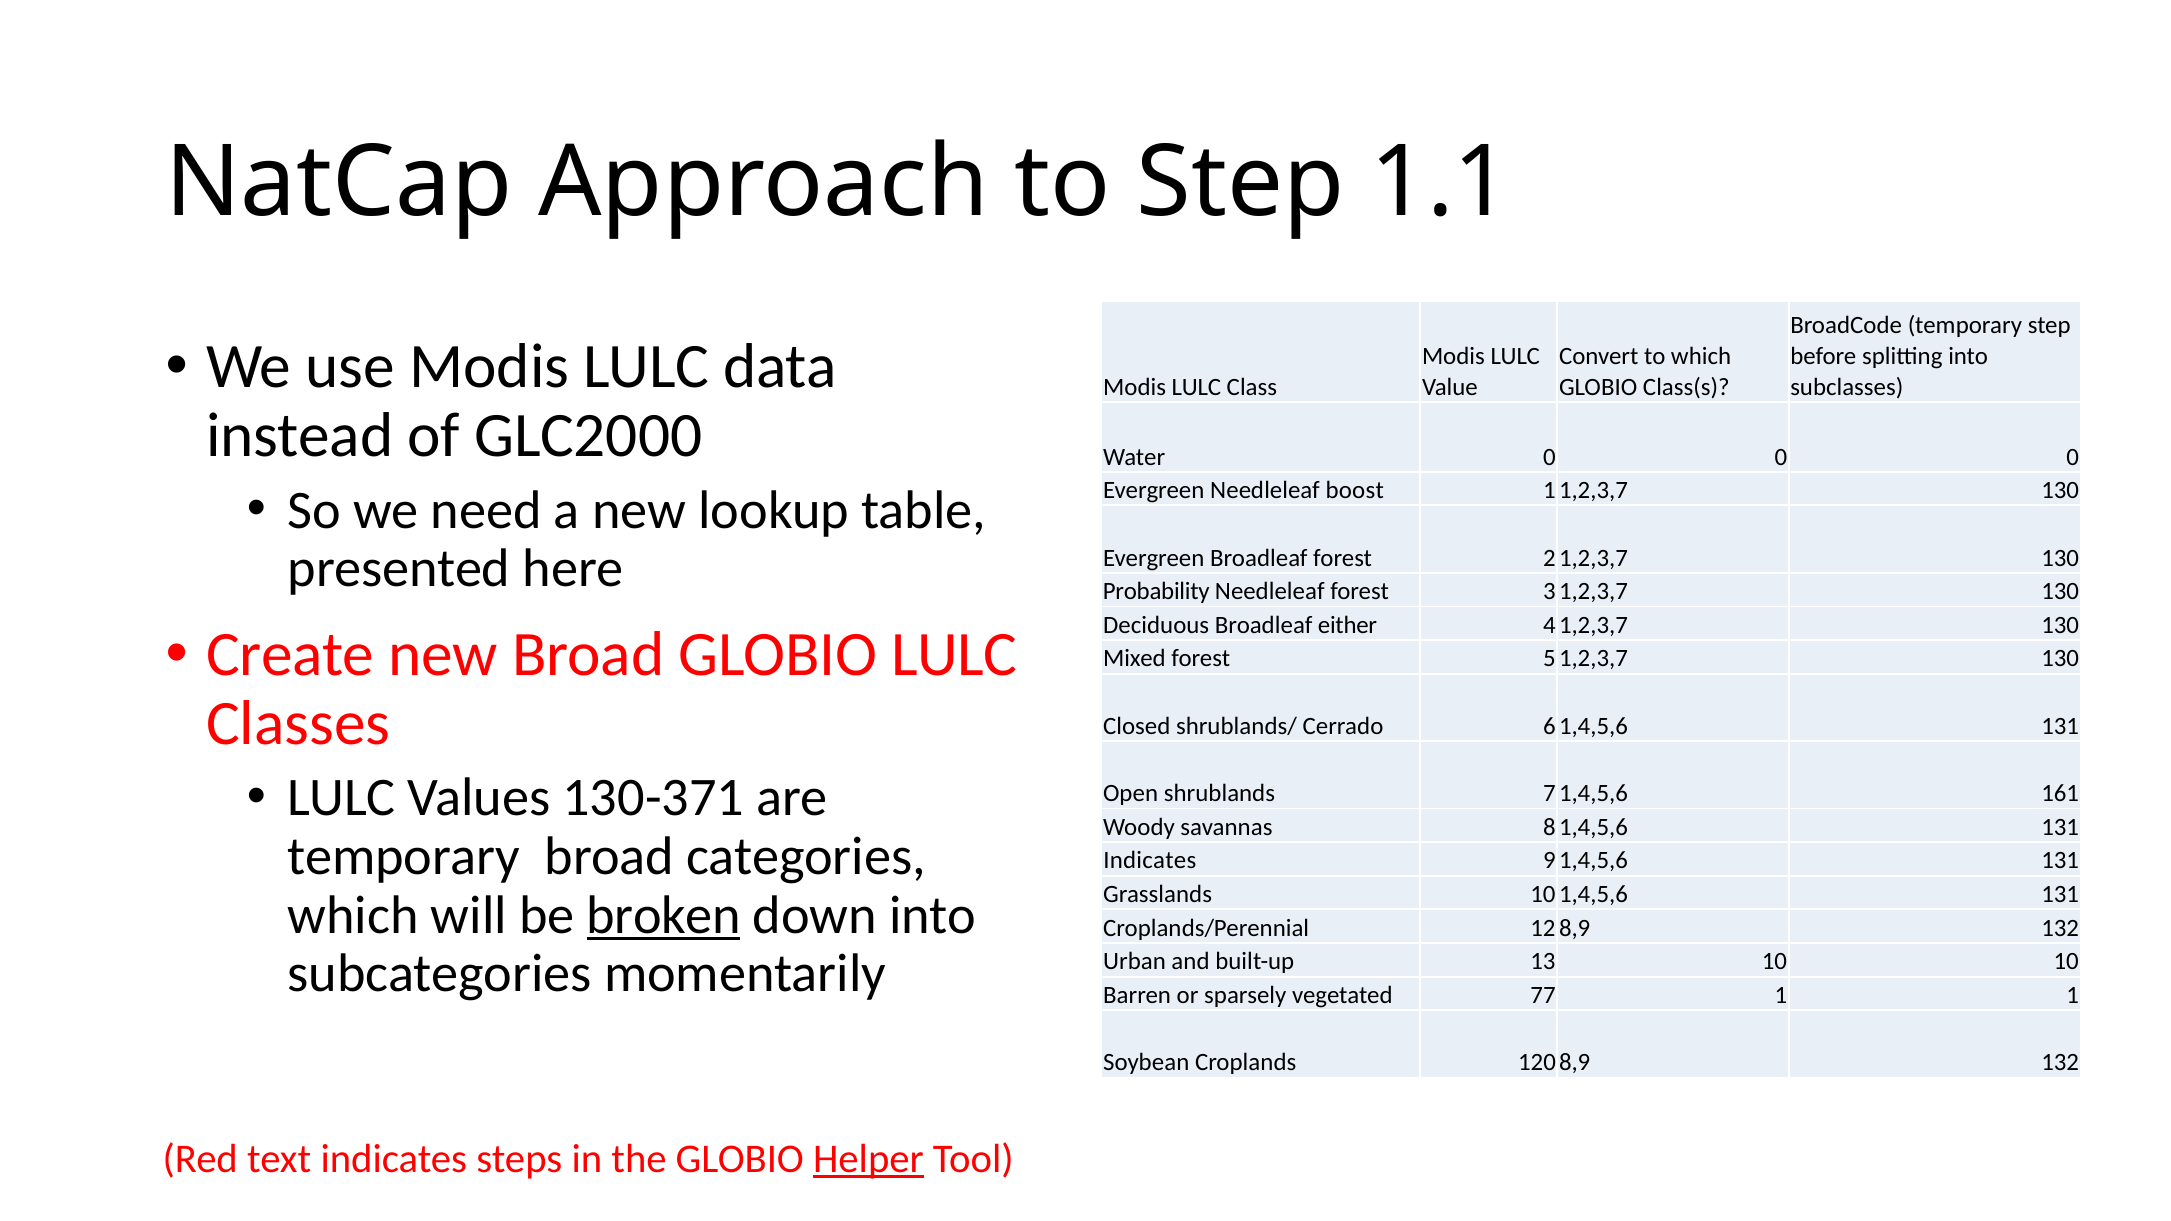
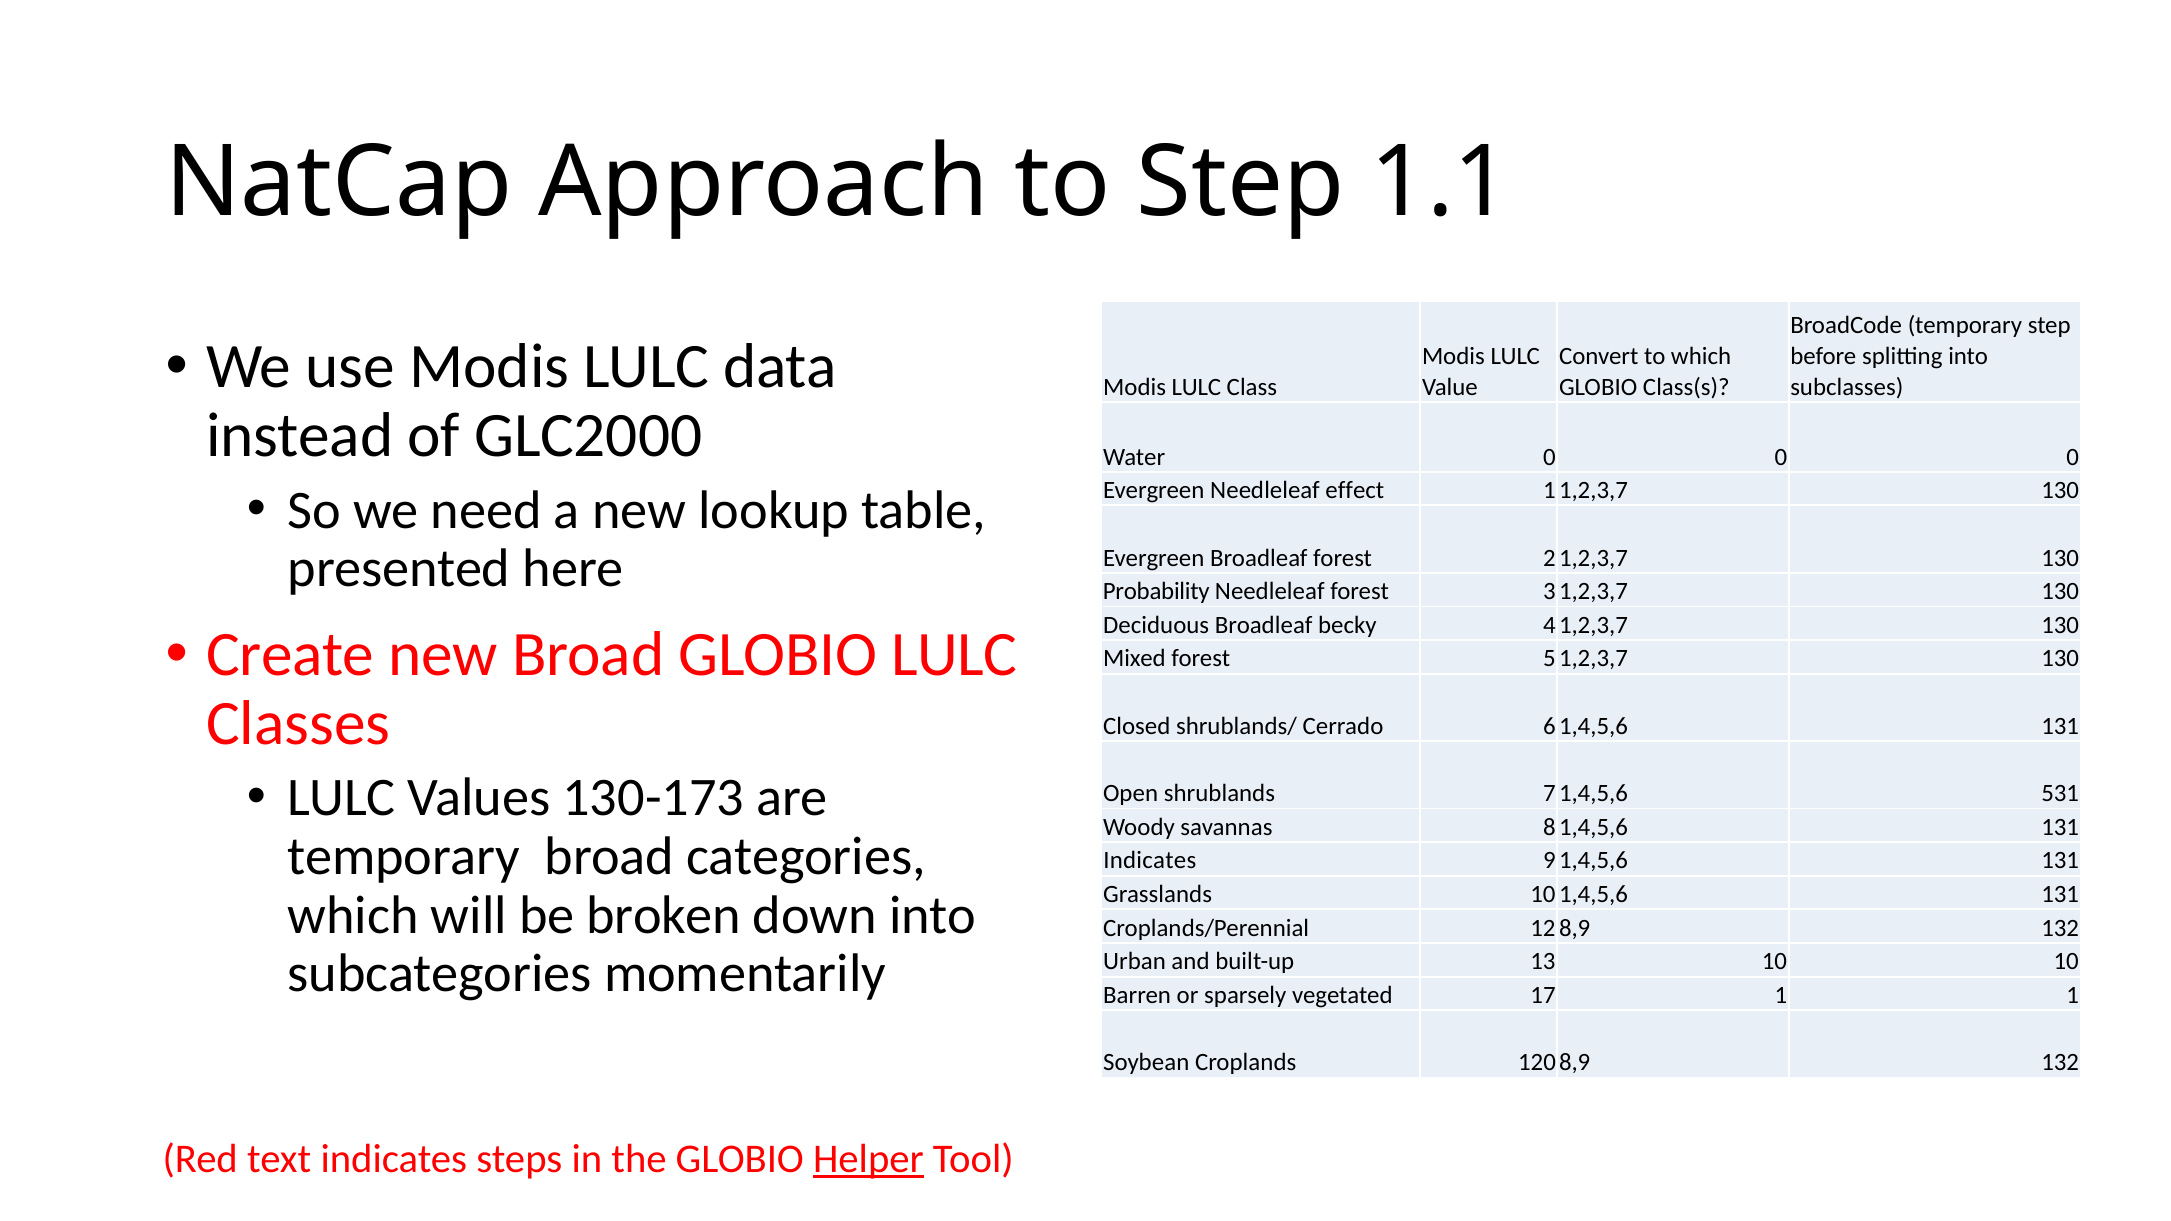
boost: boost -> effect
either: either -> becky
130-371: 130-371 -> 130-173
161: 161 -> 531
broken underline: present -> none
77: 77 -> 17
